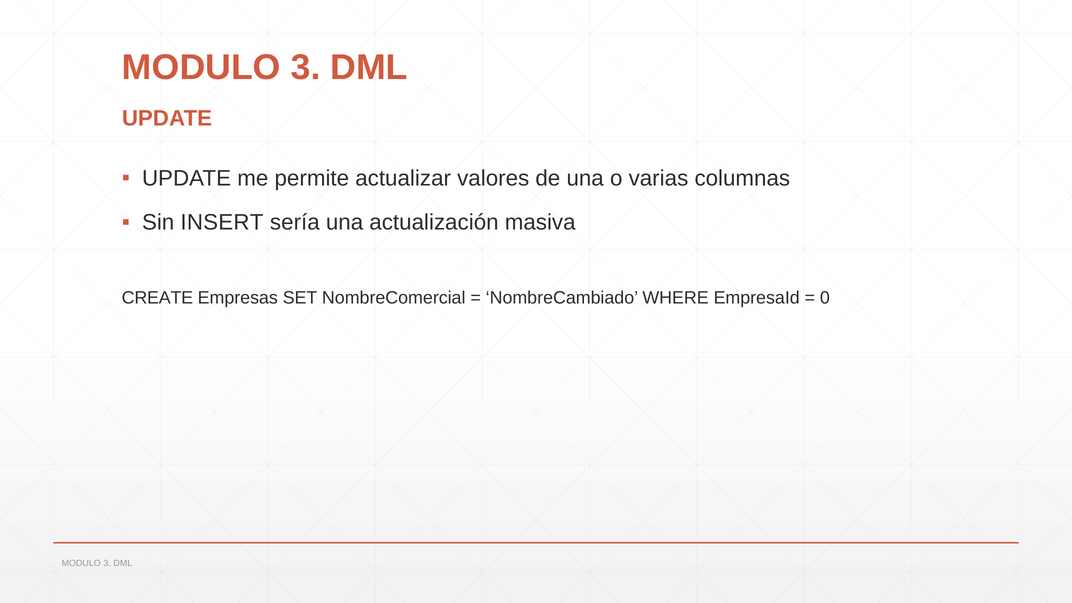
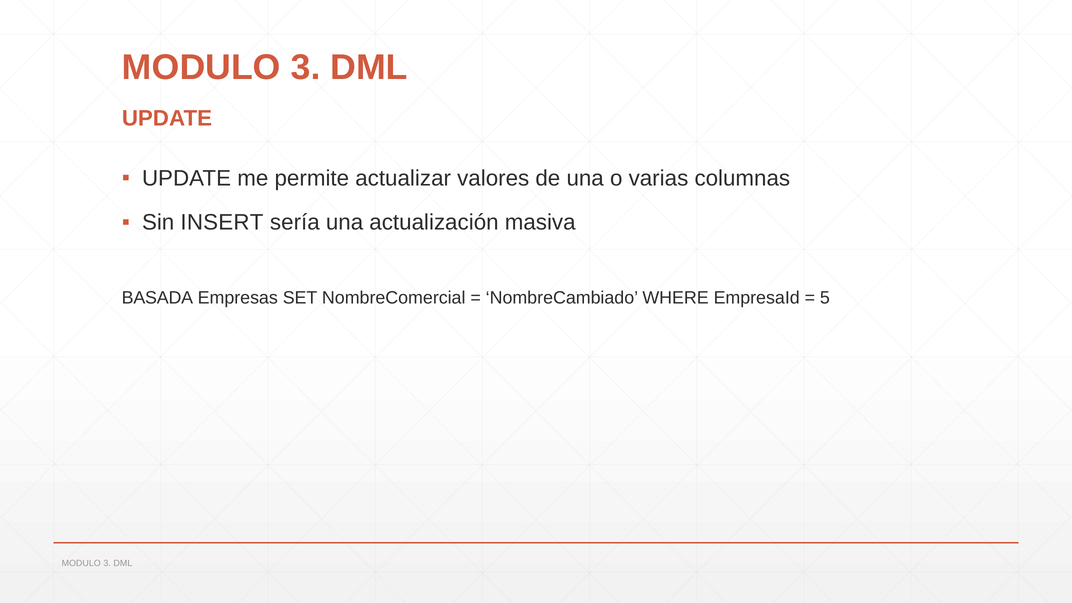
CREATE: CREATE -> BASADA
0: 0 -> 5
